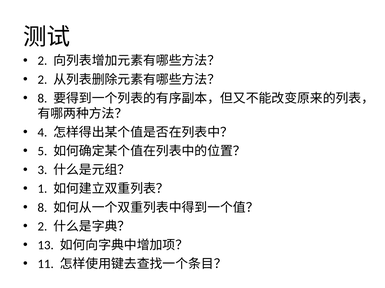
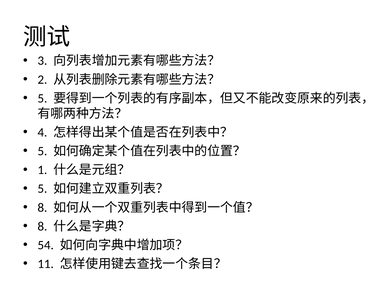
2 at (42, 61): 2 -> 3
8 at (42, 99): 8 -> 5
3: 3 -> 1
1 at (42, 189): 1 -> 5
2 at (42, 227): 2 -> 8
13: 13 -> 54
